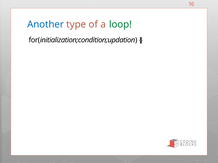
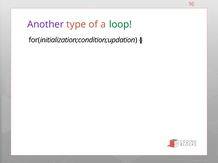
Another colour: blue -> purple
